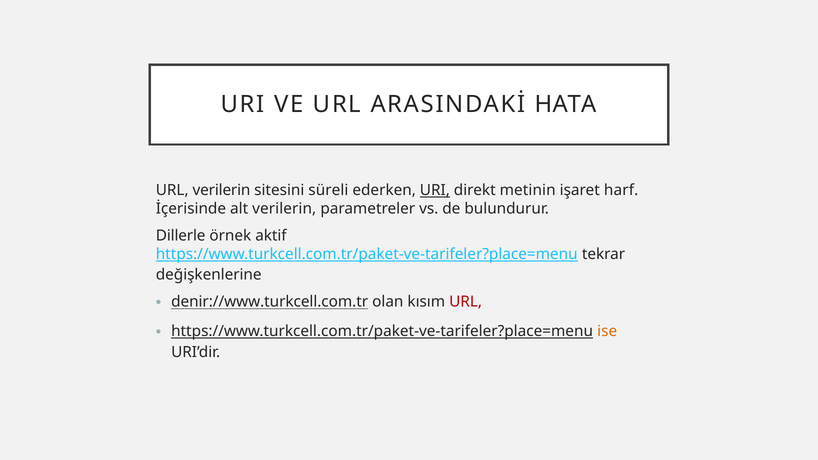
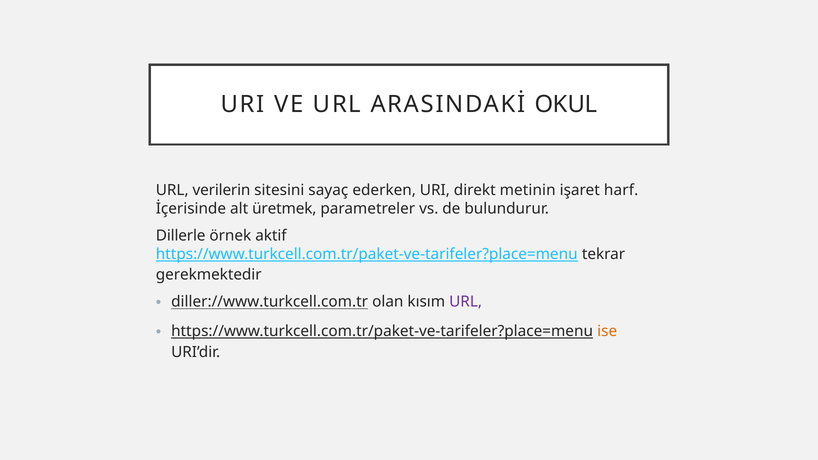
HATA: HATA -> OKUL
süreli: süreli -> sayaç
URI at (435, 190) underline: present -> none
alt verilerin: verilerin -> üretmek
değişkenlerine: değişkenlerine -> gerekmektedir
denir://www.turkcell.com.tr: denir://www.turkcell.com.tr -> diller://www.turkcell.com.tr
URL at (466, 302) colour: red -> purple
